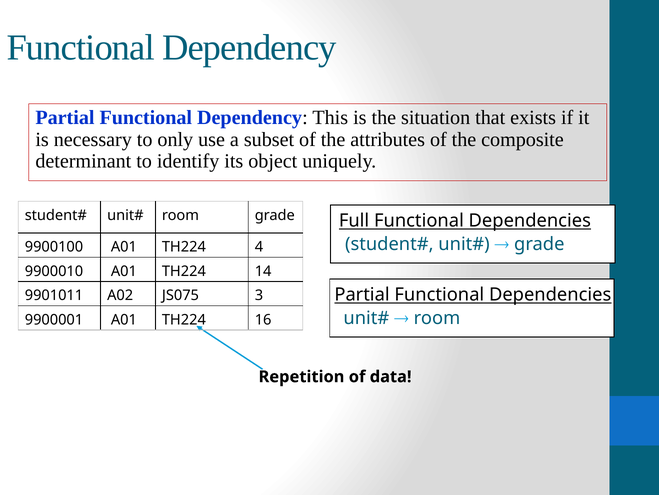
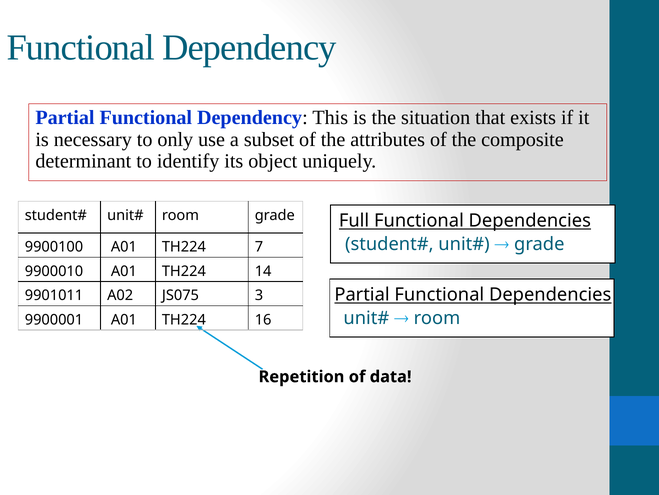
4: 4 -> 7
